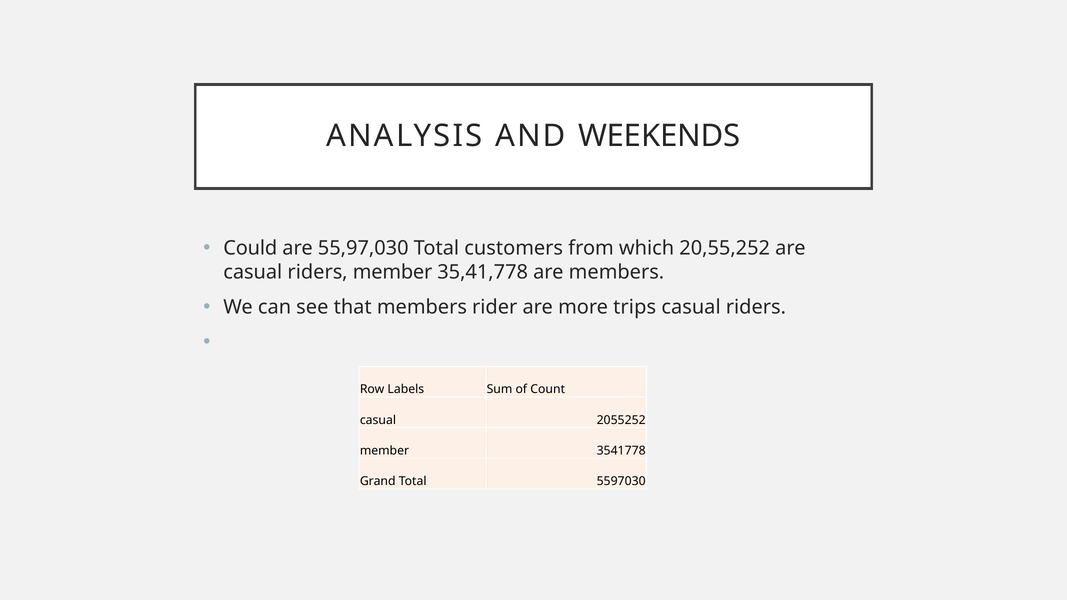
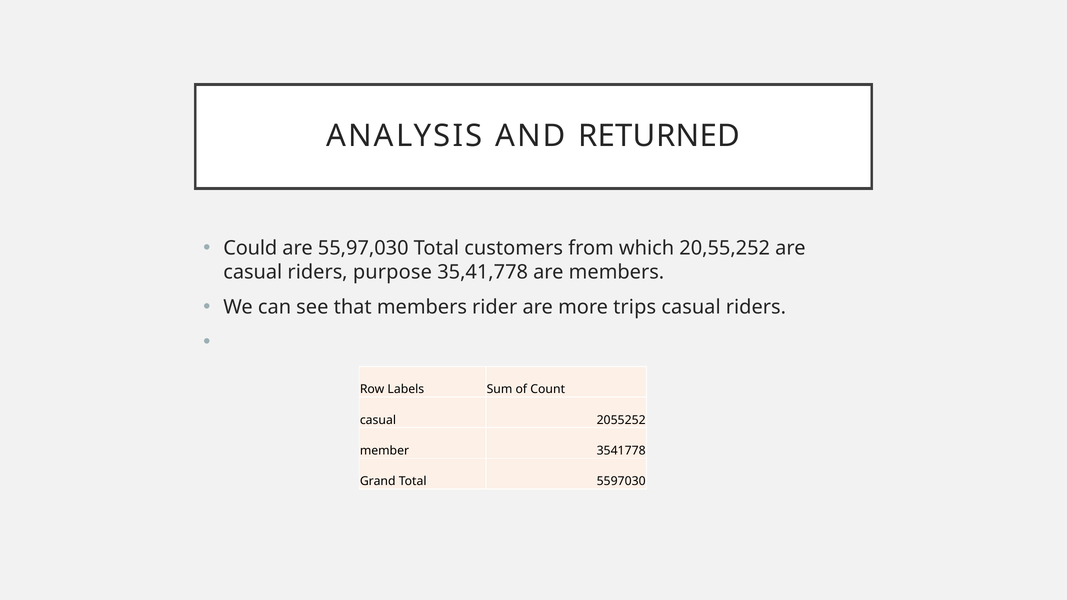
WEEKENDS: WEEKENDS -> RETURNED
riders member: member -> purpose
